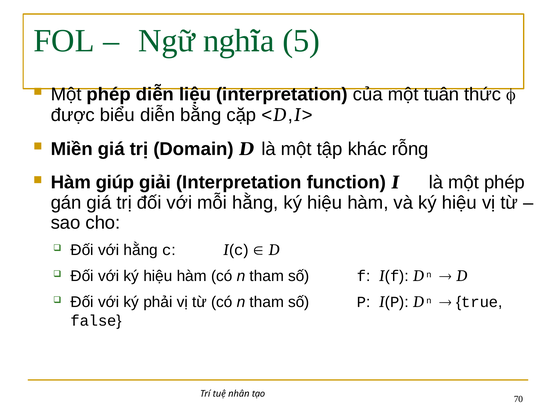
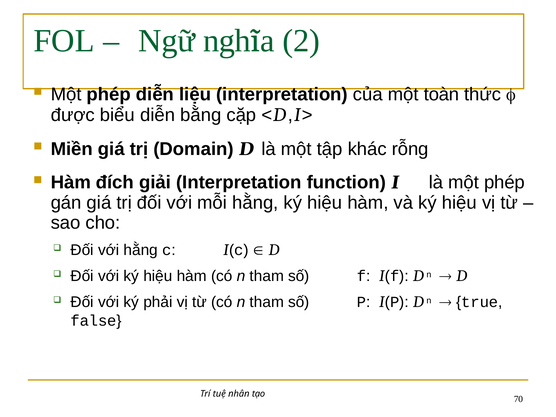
5: 5 -> 2
tuân: tuân -> toàn
giúp: giúp -> đích
